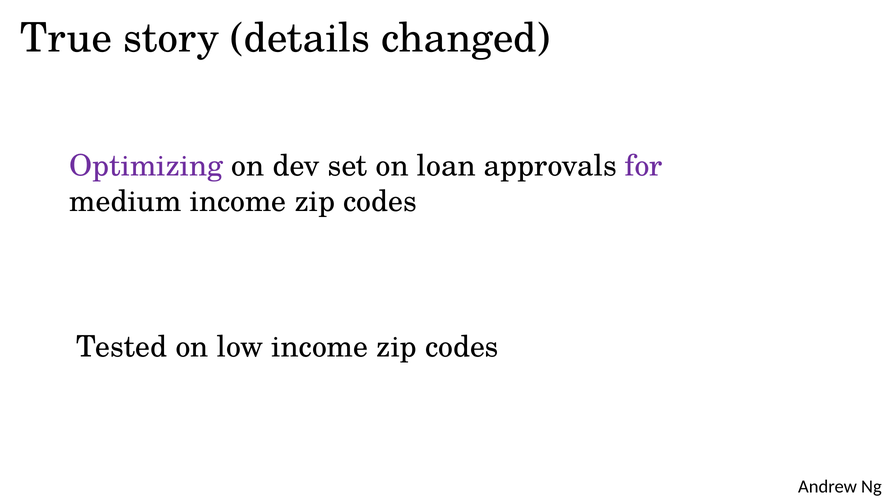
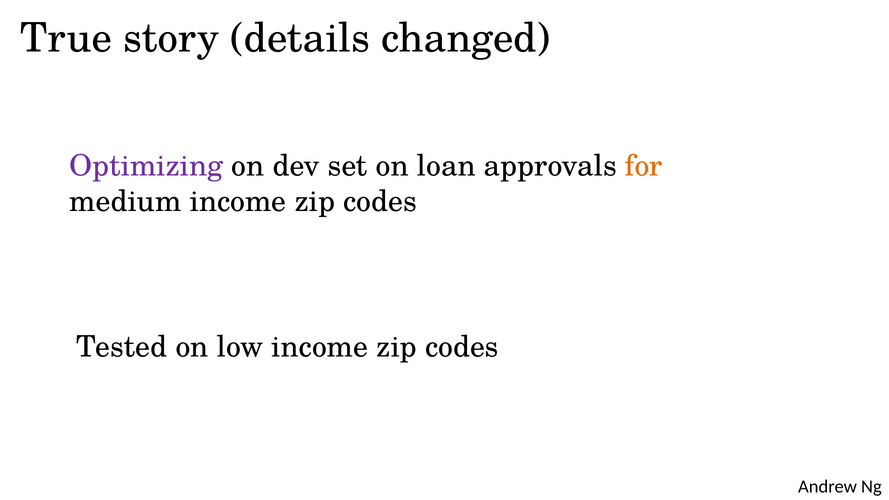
for colour: purple -> orange
